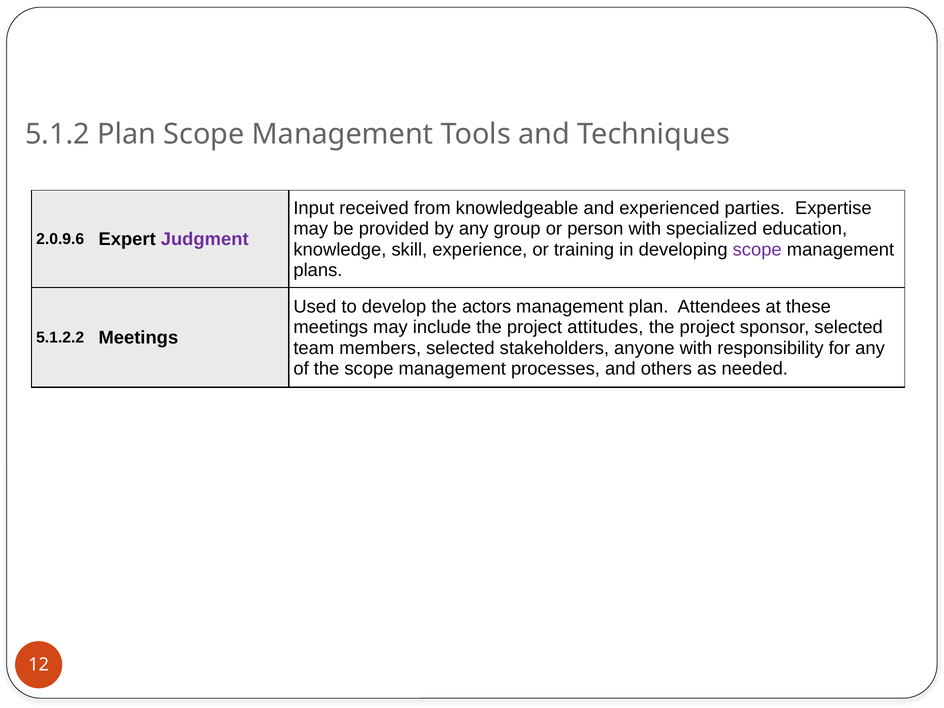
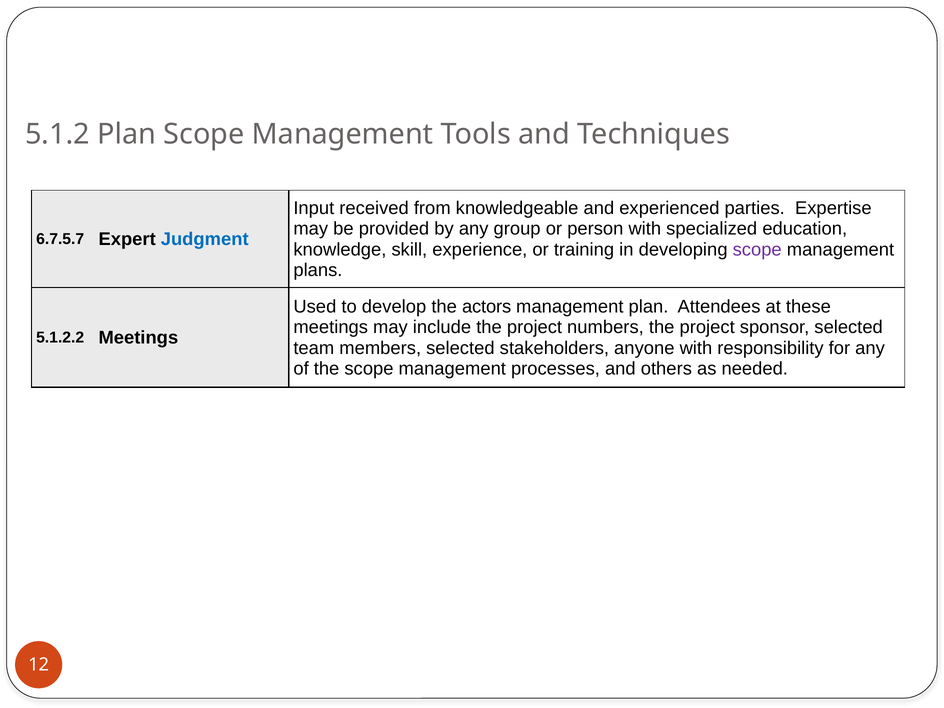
2.0.9.6: 2.0.9.6 -> 6.7.5.7
Judgment colour: purple -> blue
attitudes: attitudes -> numbers
